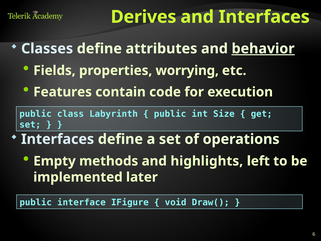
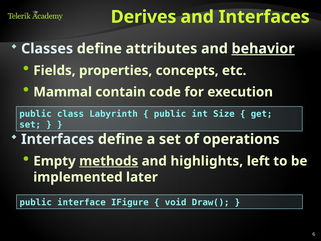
worrying: worrying -> concepts
Features: Features -> Mammal
methods underline: none -> present
